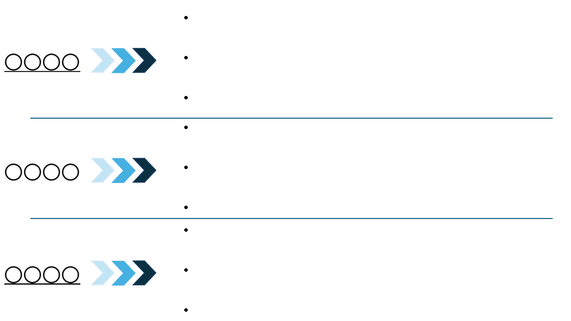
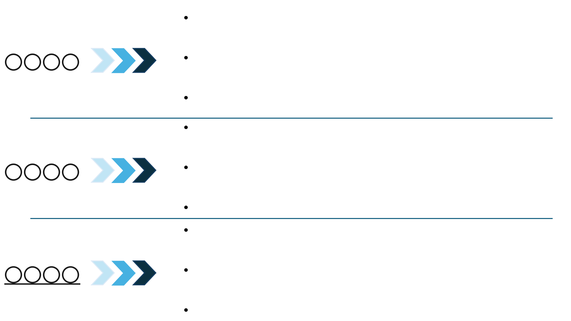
〇〇〇〇 at (42, 63) underline: present -> none
